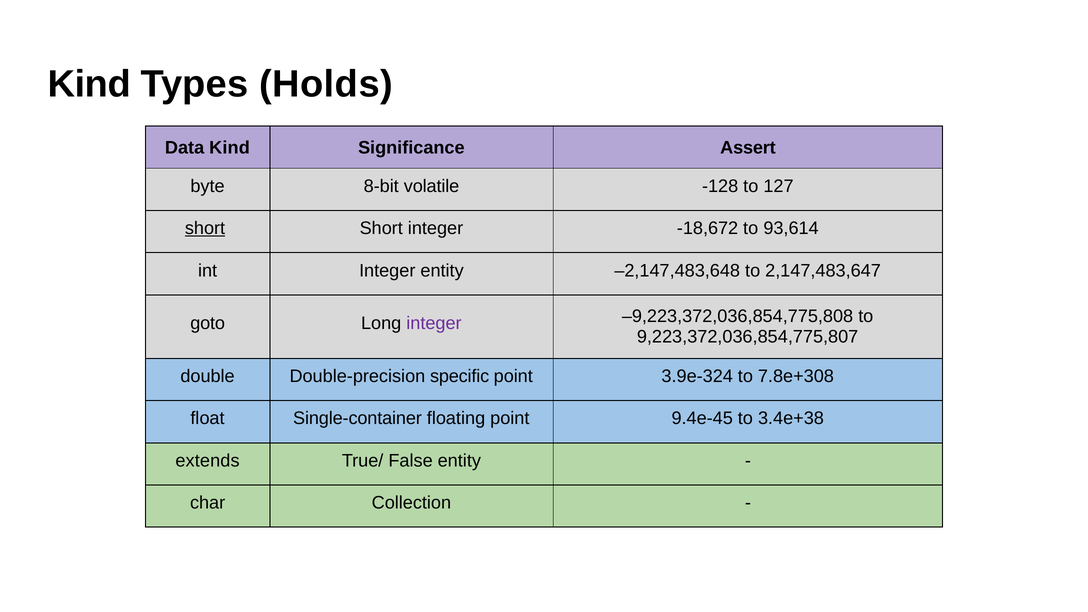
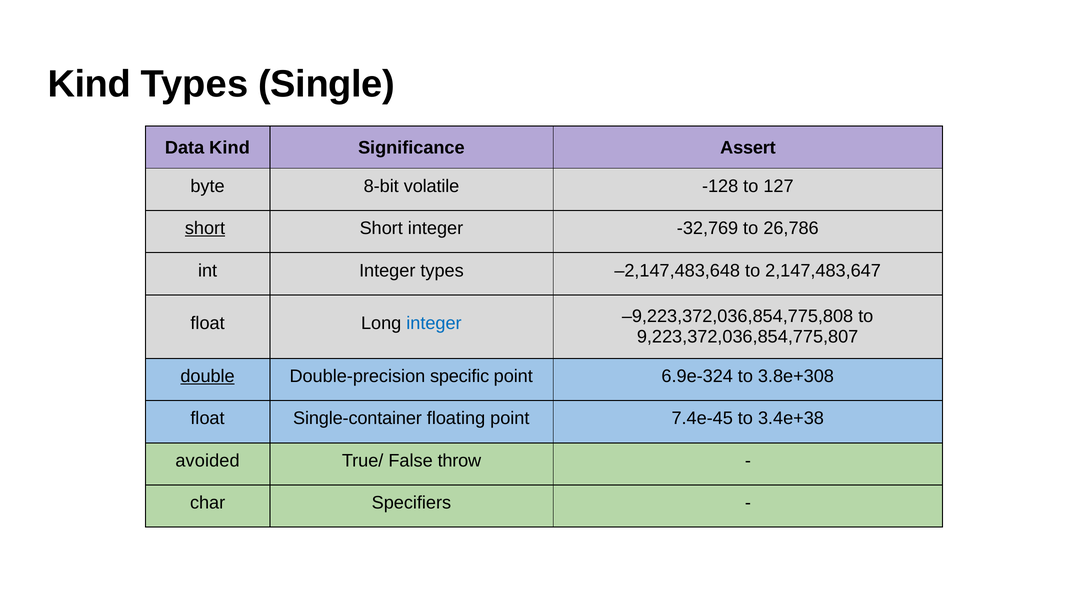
Holds: Holds -> Single
-18,672: -18,672 -> -32,769
93,614: 93,614 -> 26,786
Integer entity: entity -> types
goto at (208, 323): goto -> float
integer at (434, 323) colour: purple -> blue
double underline: none -> present
3.9e-324: 3.9e-324 -> 6.9e-324
7.8e+308: 7.8e+308 -> 3.8e+308
9.4e-45: 9.4e-45 -> 7.4e-45
extends: extends -> avoided
False entity: entity -> throw
Collection: Collection -> Specifiers
